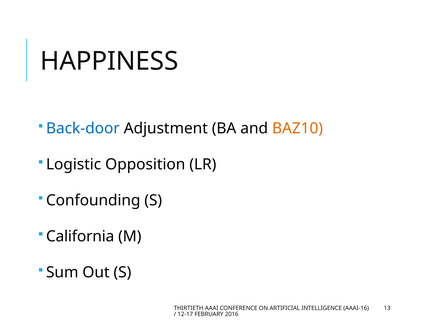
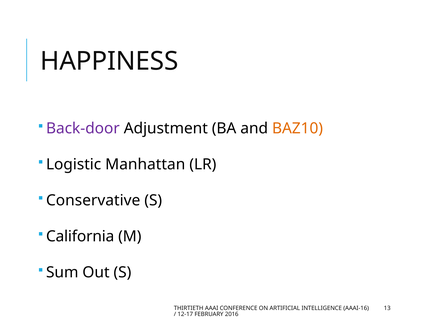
Back-door colour: blue -> purple
Opposition: Opposition -> Manhattan
Confounding: Confounding -> Conservative
